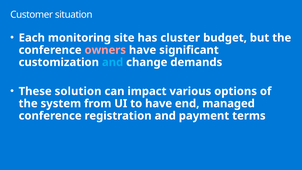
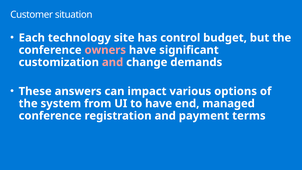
monitoring: monitoring -> technology
cluster: cluster -> control
and at (113, 62) colour: light blue -> pink
solution: solution -> answers
